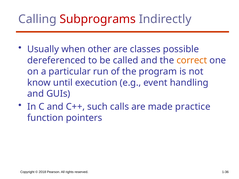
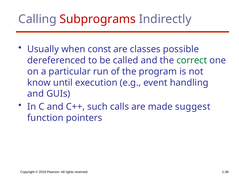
other: other -> const
correct colour: orange -> green
practice: practice -> suggest
